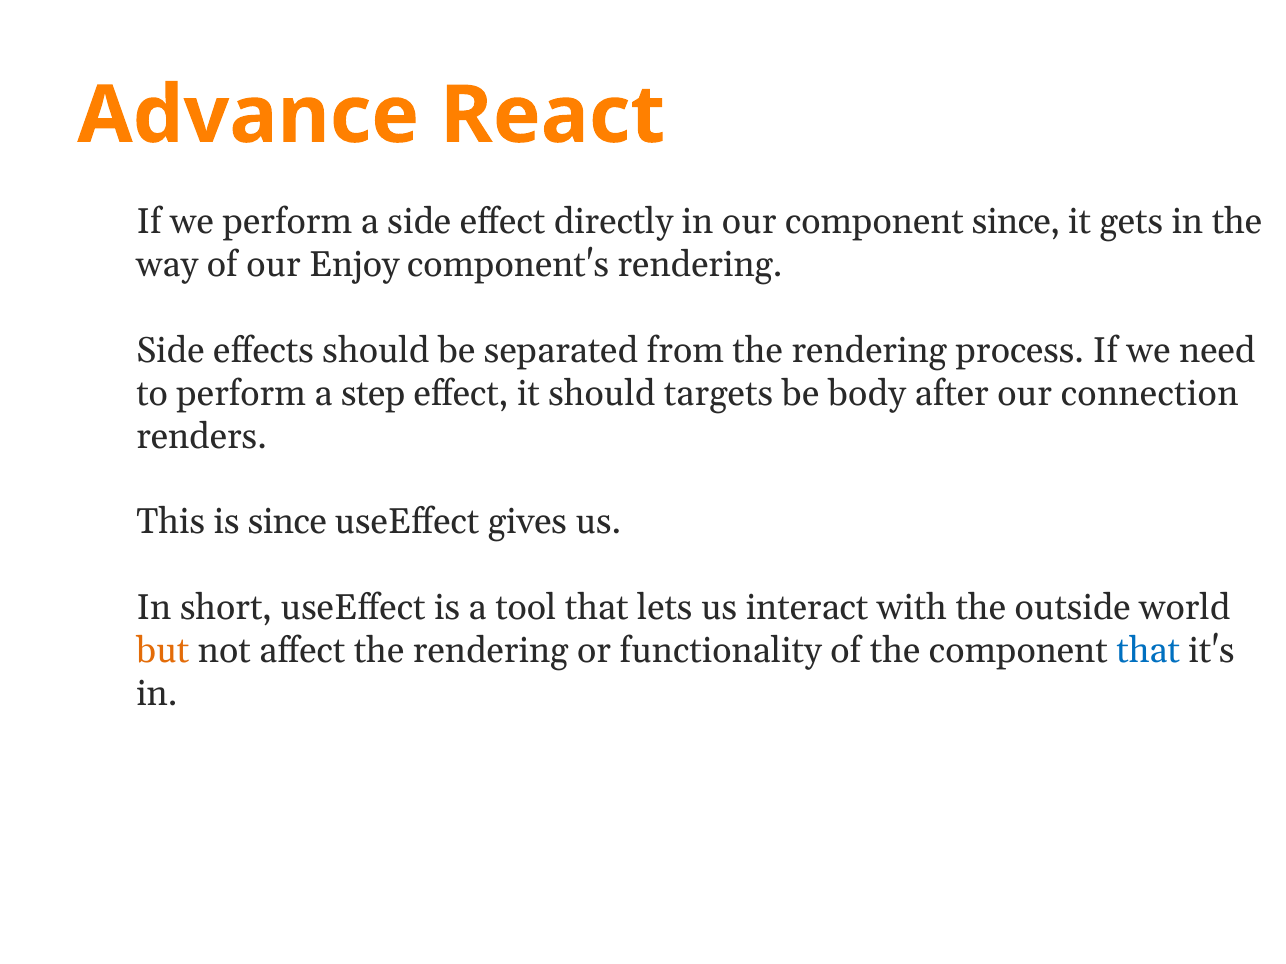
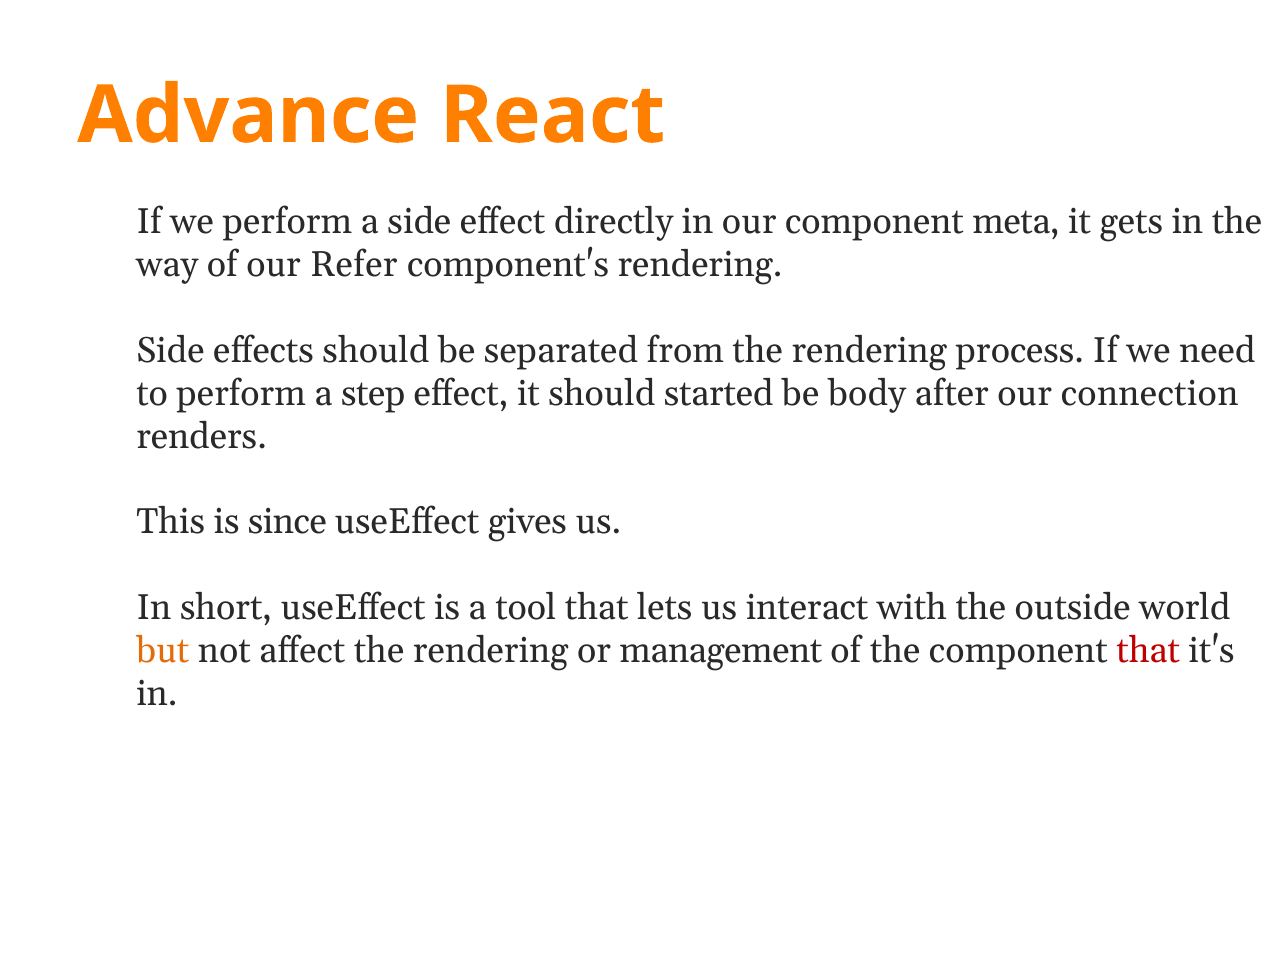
component since: since -> meta
Enjoy: Enjoy -> Refer
targets: targets -> started
functionality: functionality -> management
that at (1148, 651) colour: blue -> red
